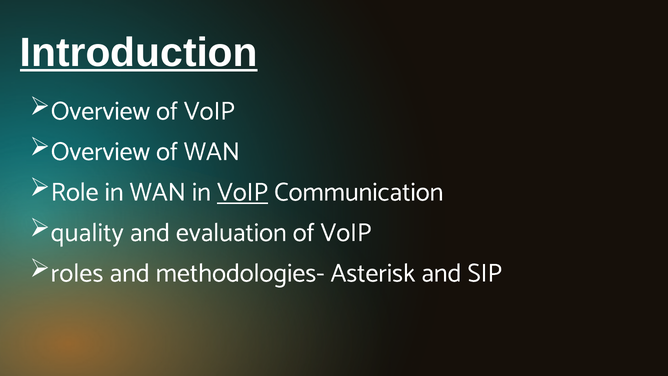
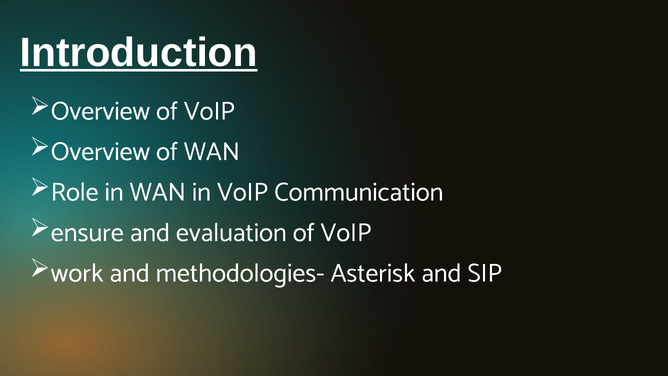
VoIP at (243, 192) underline: present -> none
quality: quality -> ensure
roles: roles -> work
